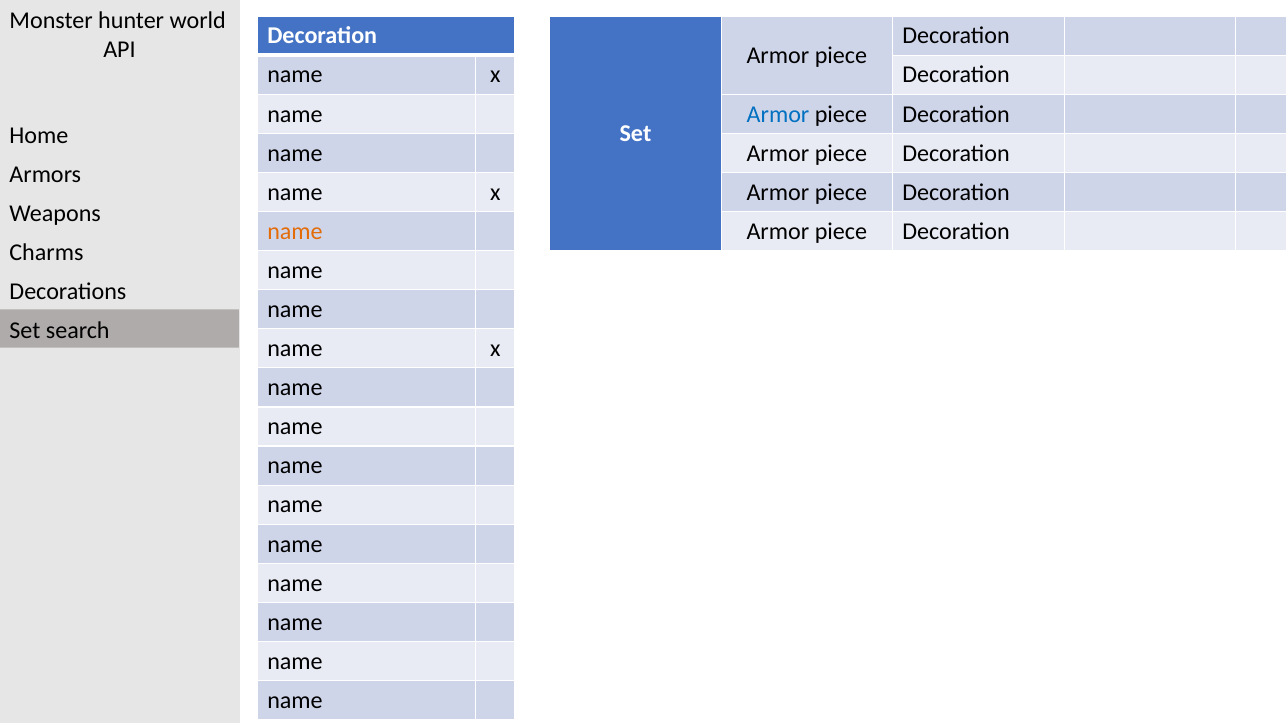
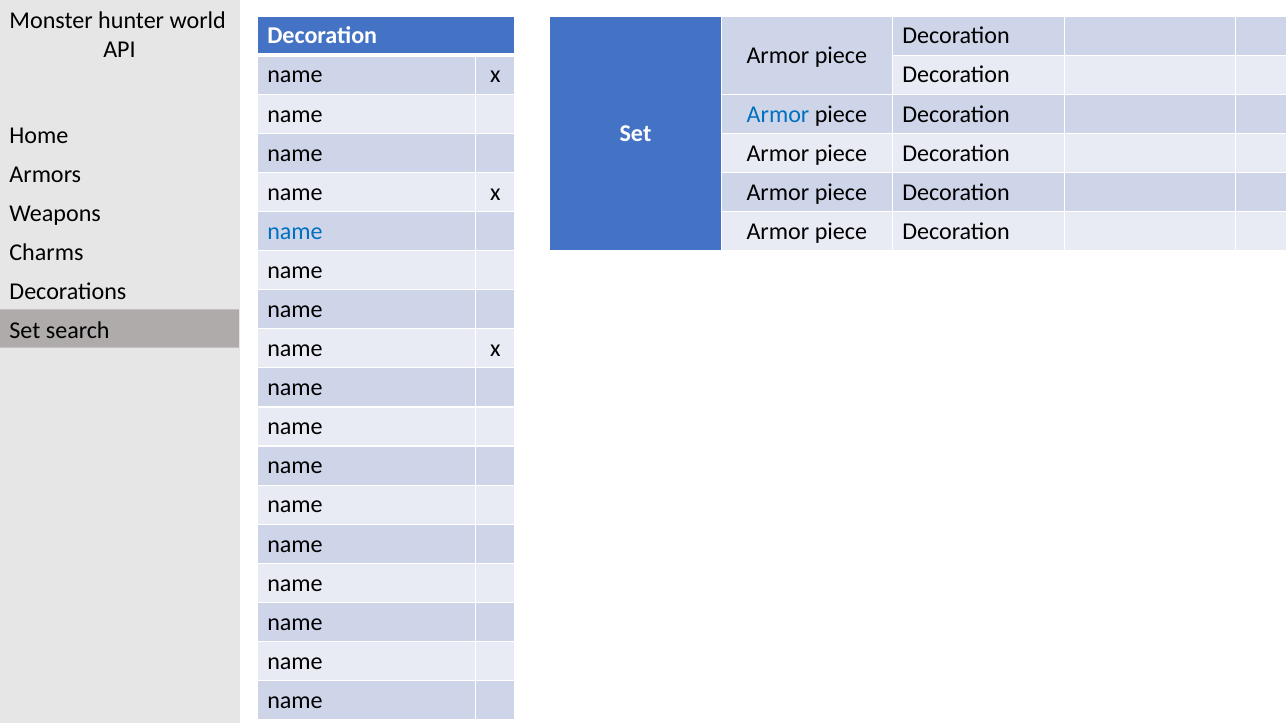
name at (295, 231) colour: orange -> blue
